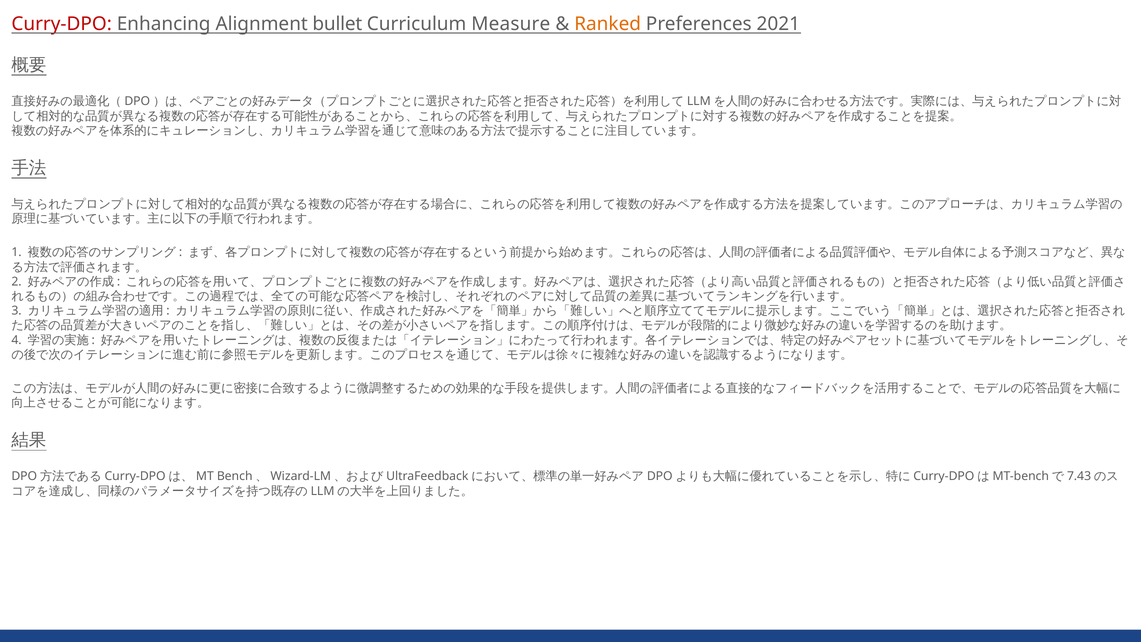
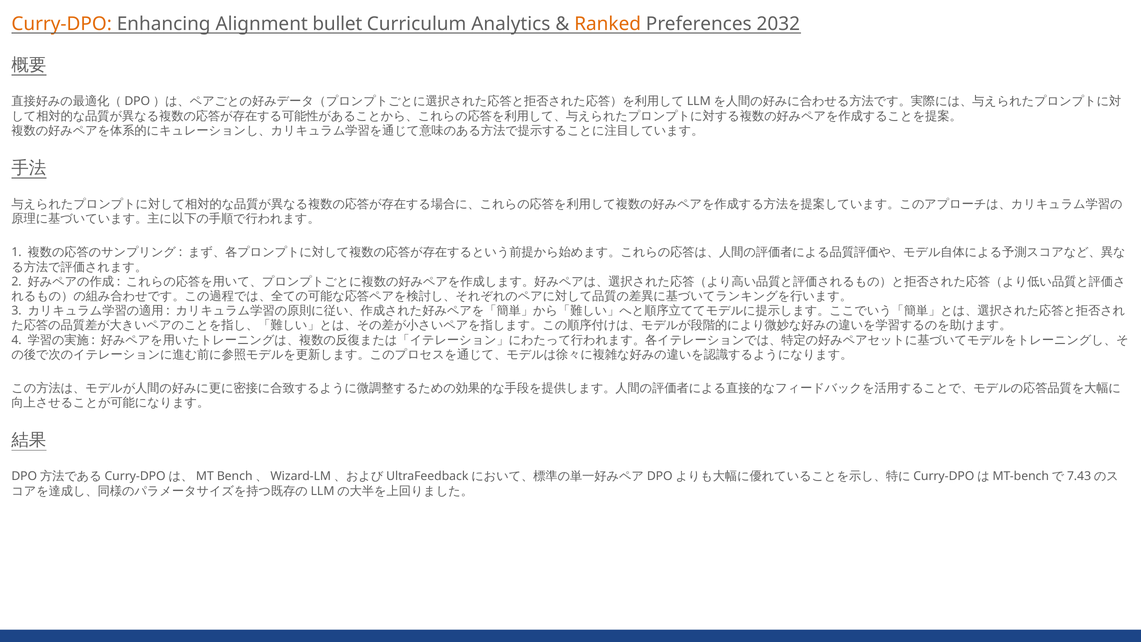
Curry-DPO colour: red -> orange
Measure: Measure -> Analytics
2021: 2021 -> 2032
